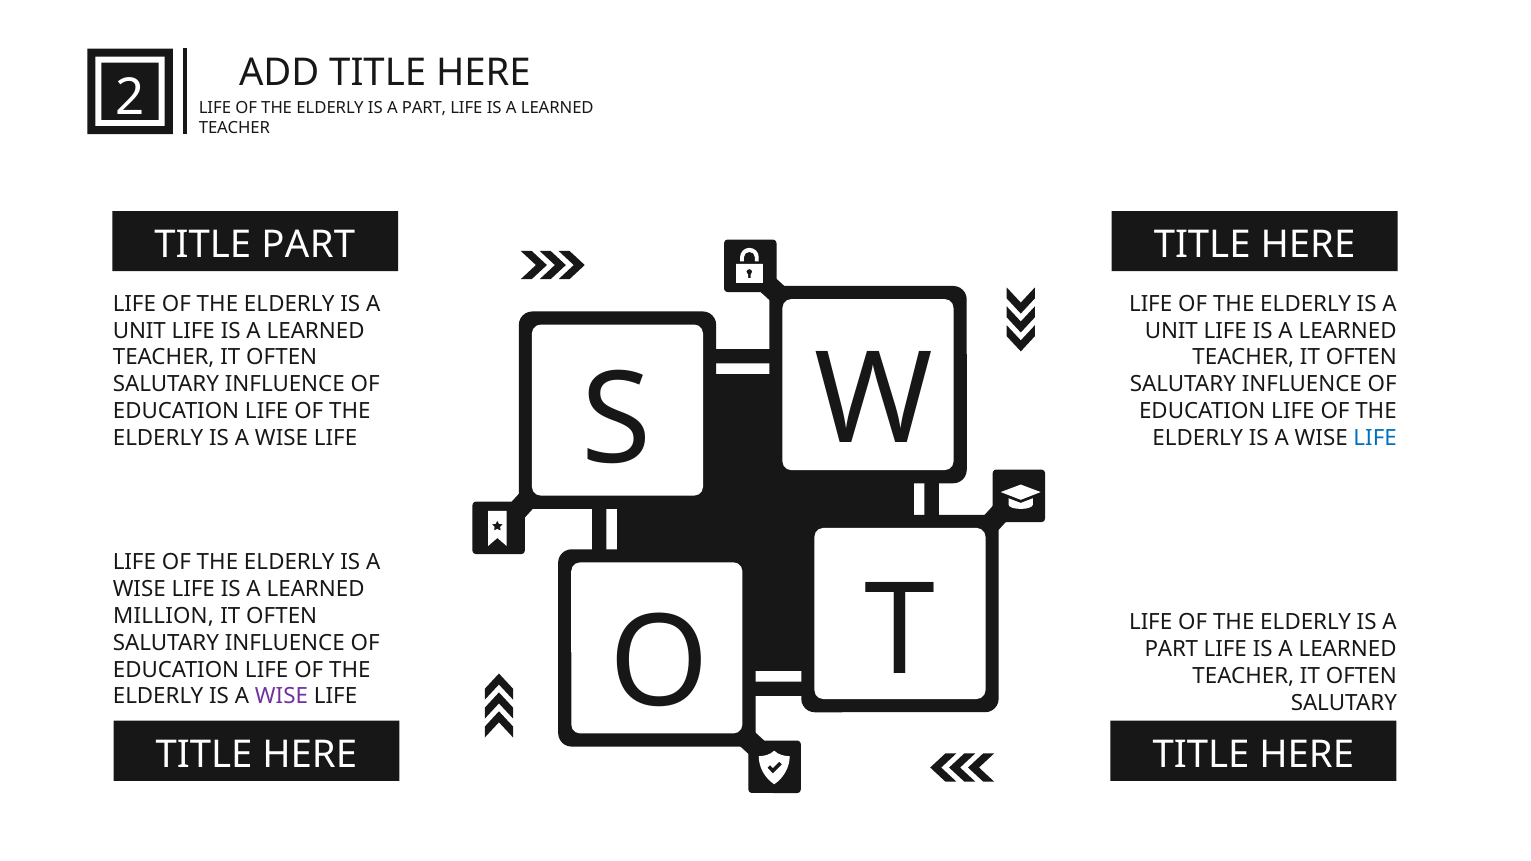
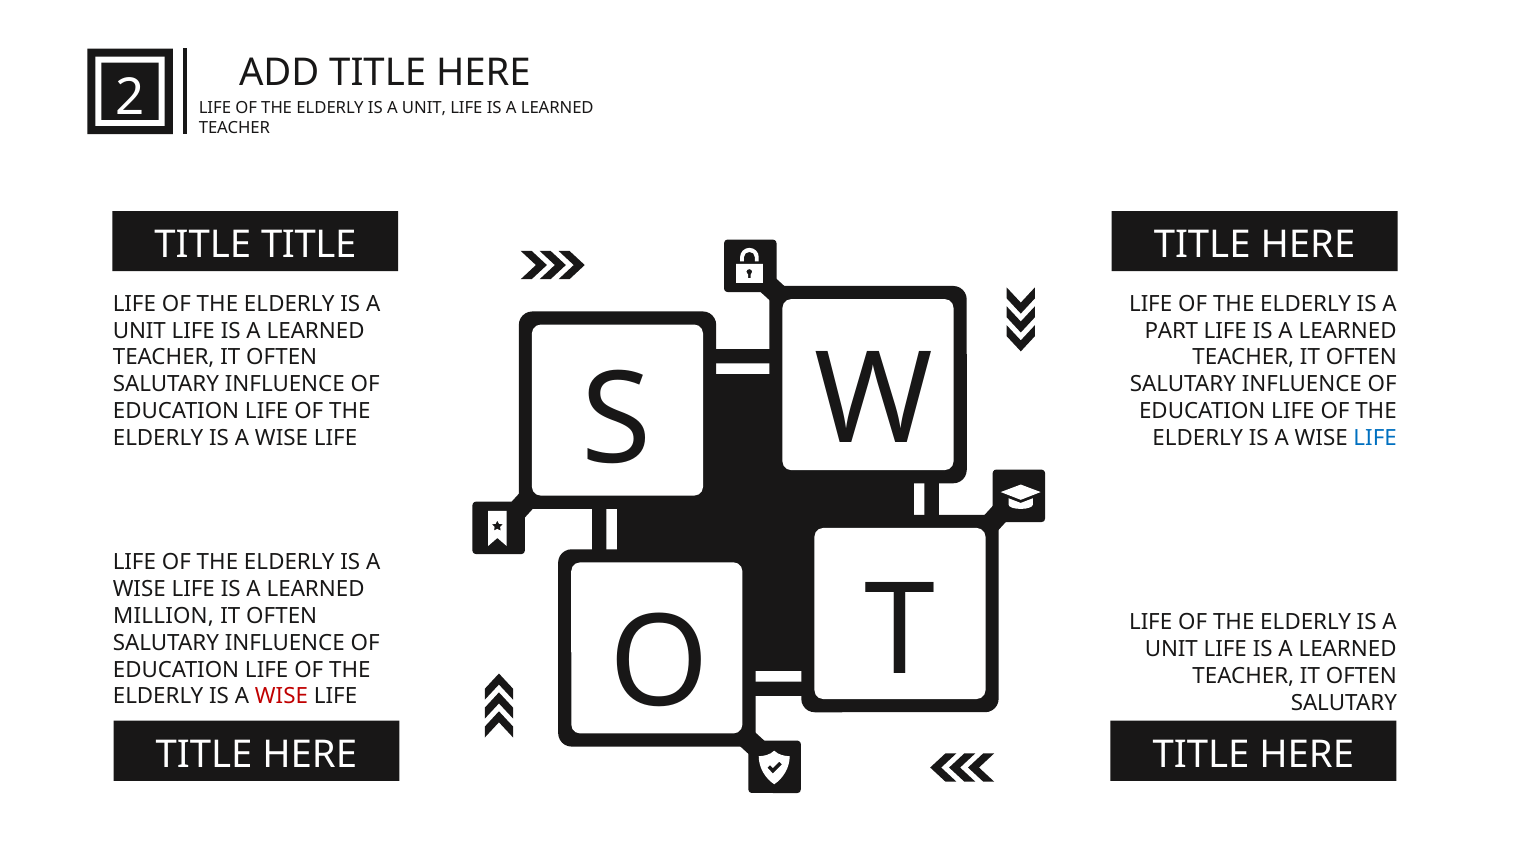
PART at (424, 108): PART -> UNIT
TITLE PART: PART -> TITLE
UNIT at (1171, 331): UNIT -> PART
PART at (1171, 649): PART -> UNIT
WISE at (281, 697) colour: purple -> red
